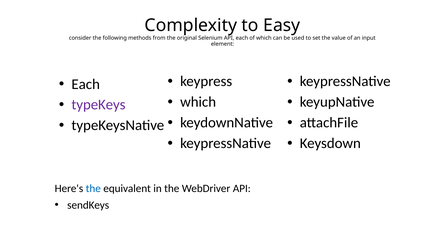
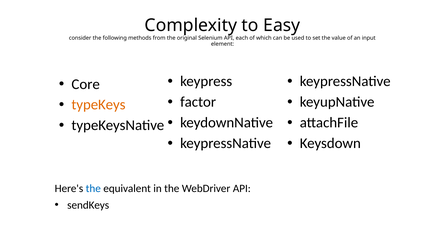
Each at (86, 84): Each -> Core
which at (198, 102): which -> factor
typeKeys colour: purple -> orange
